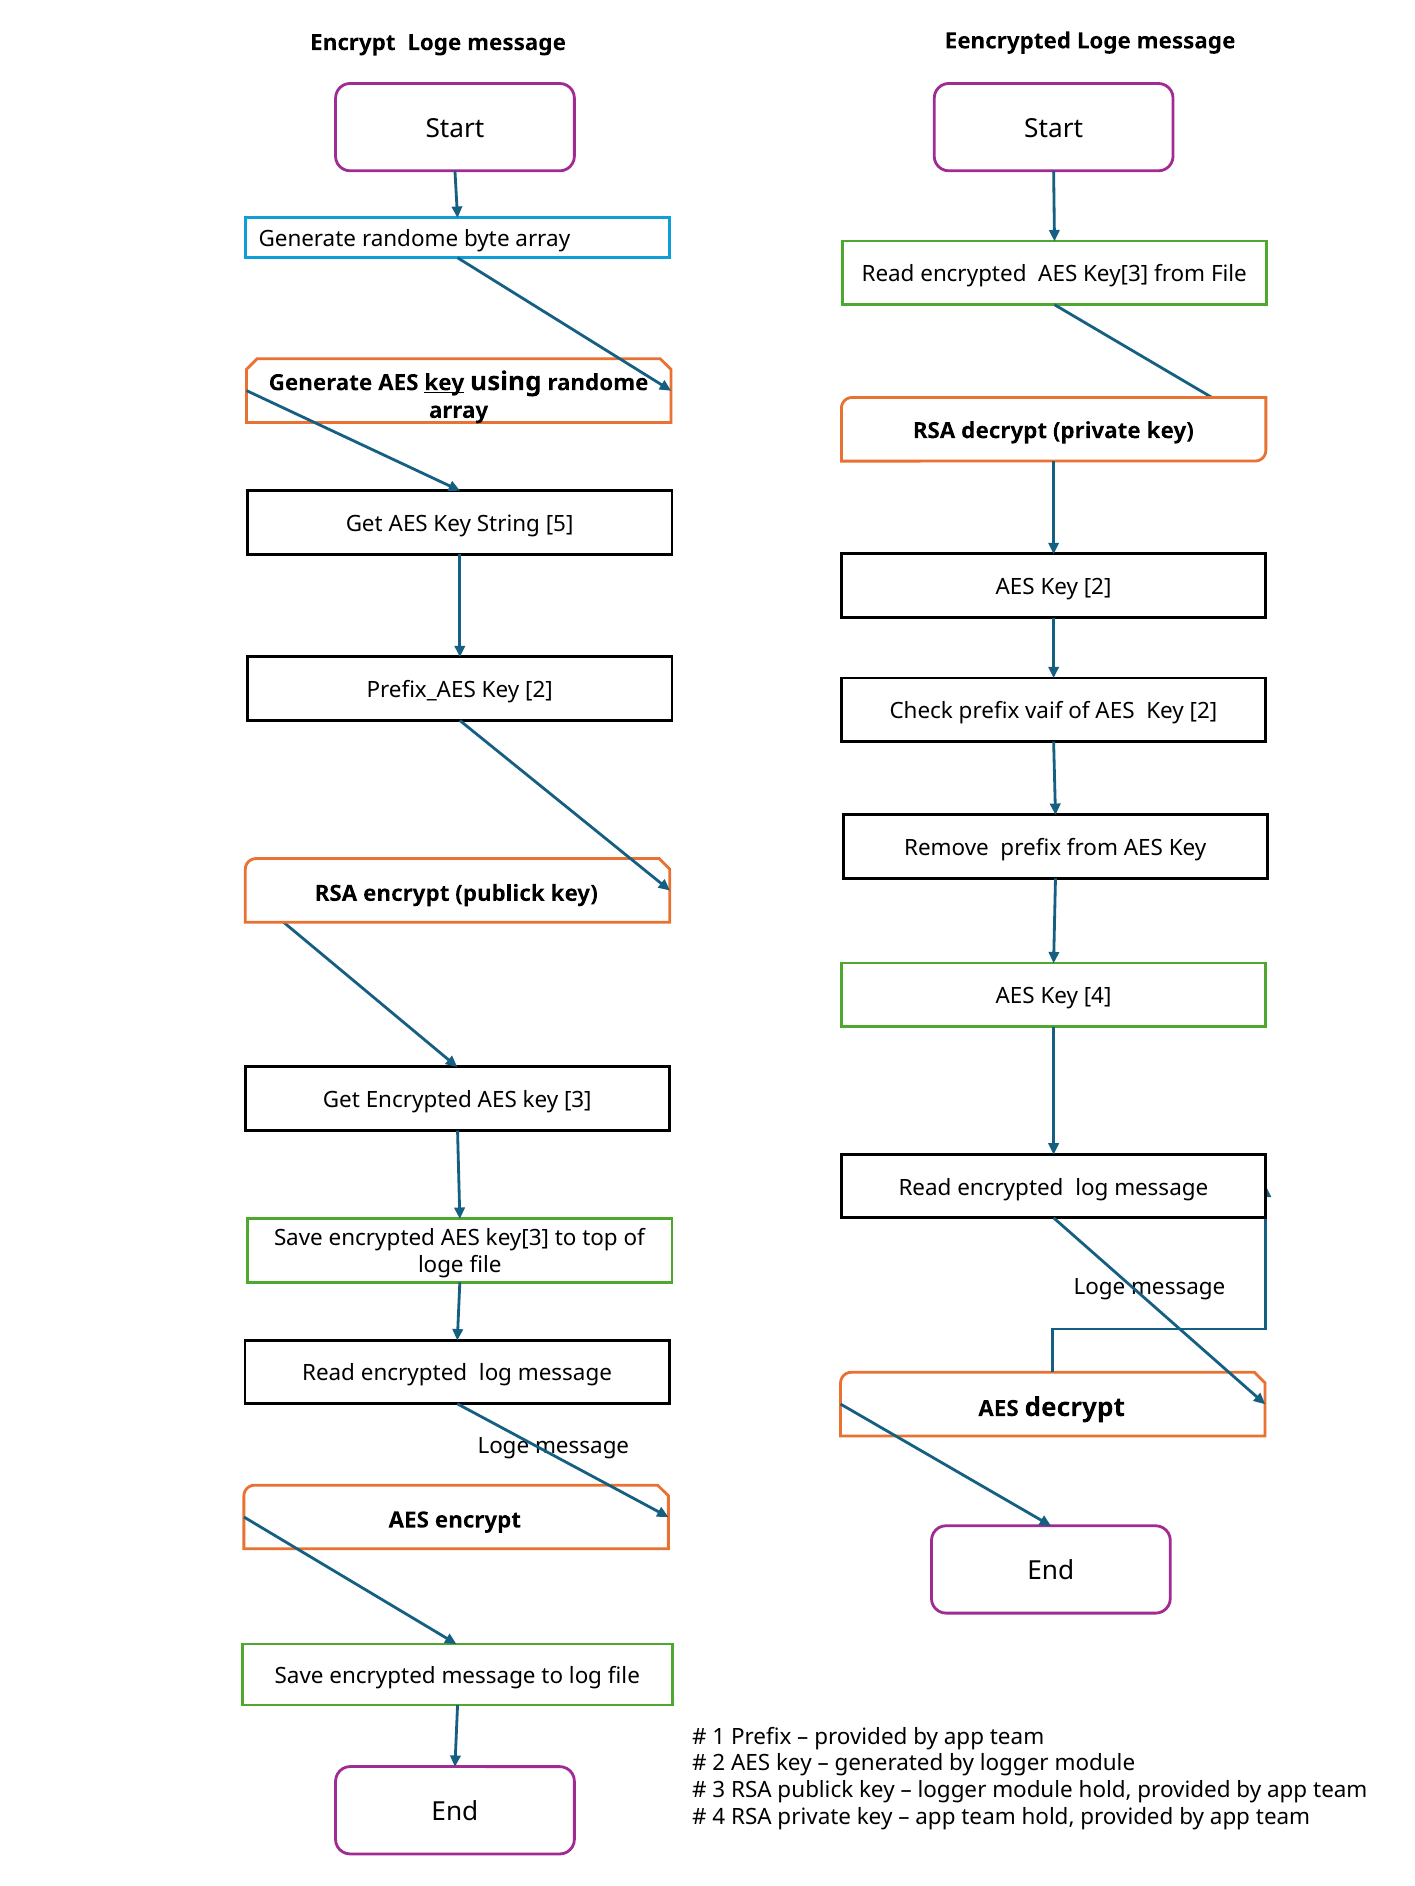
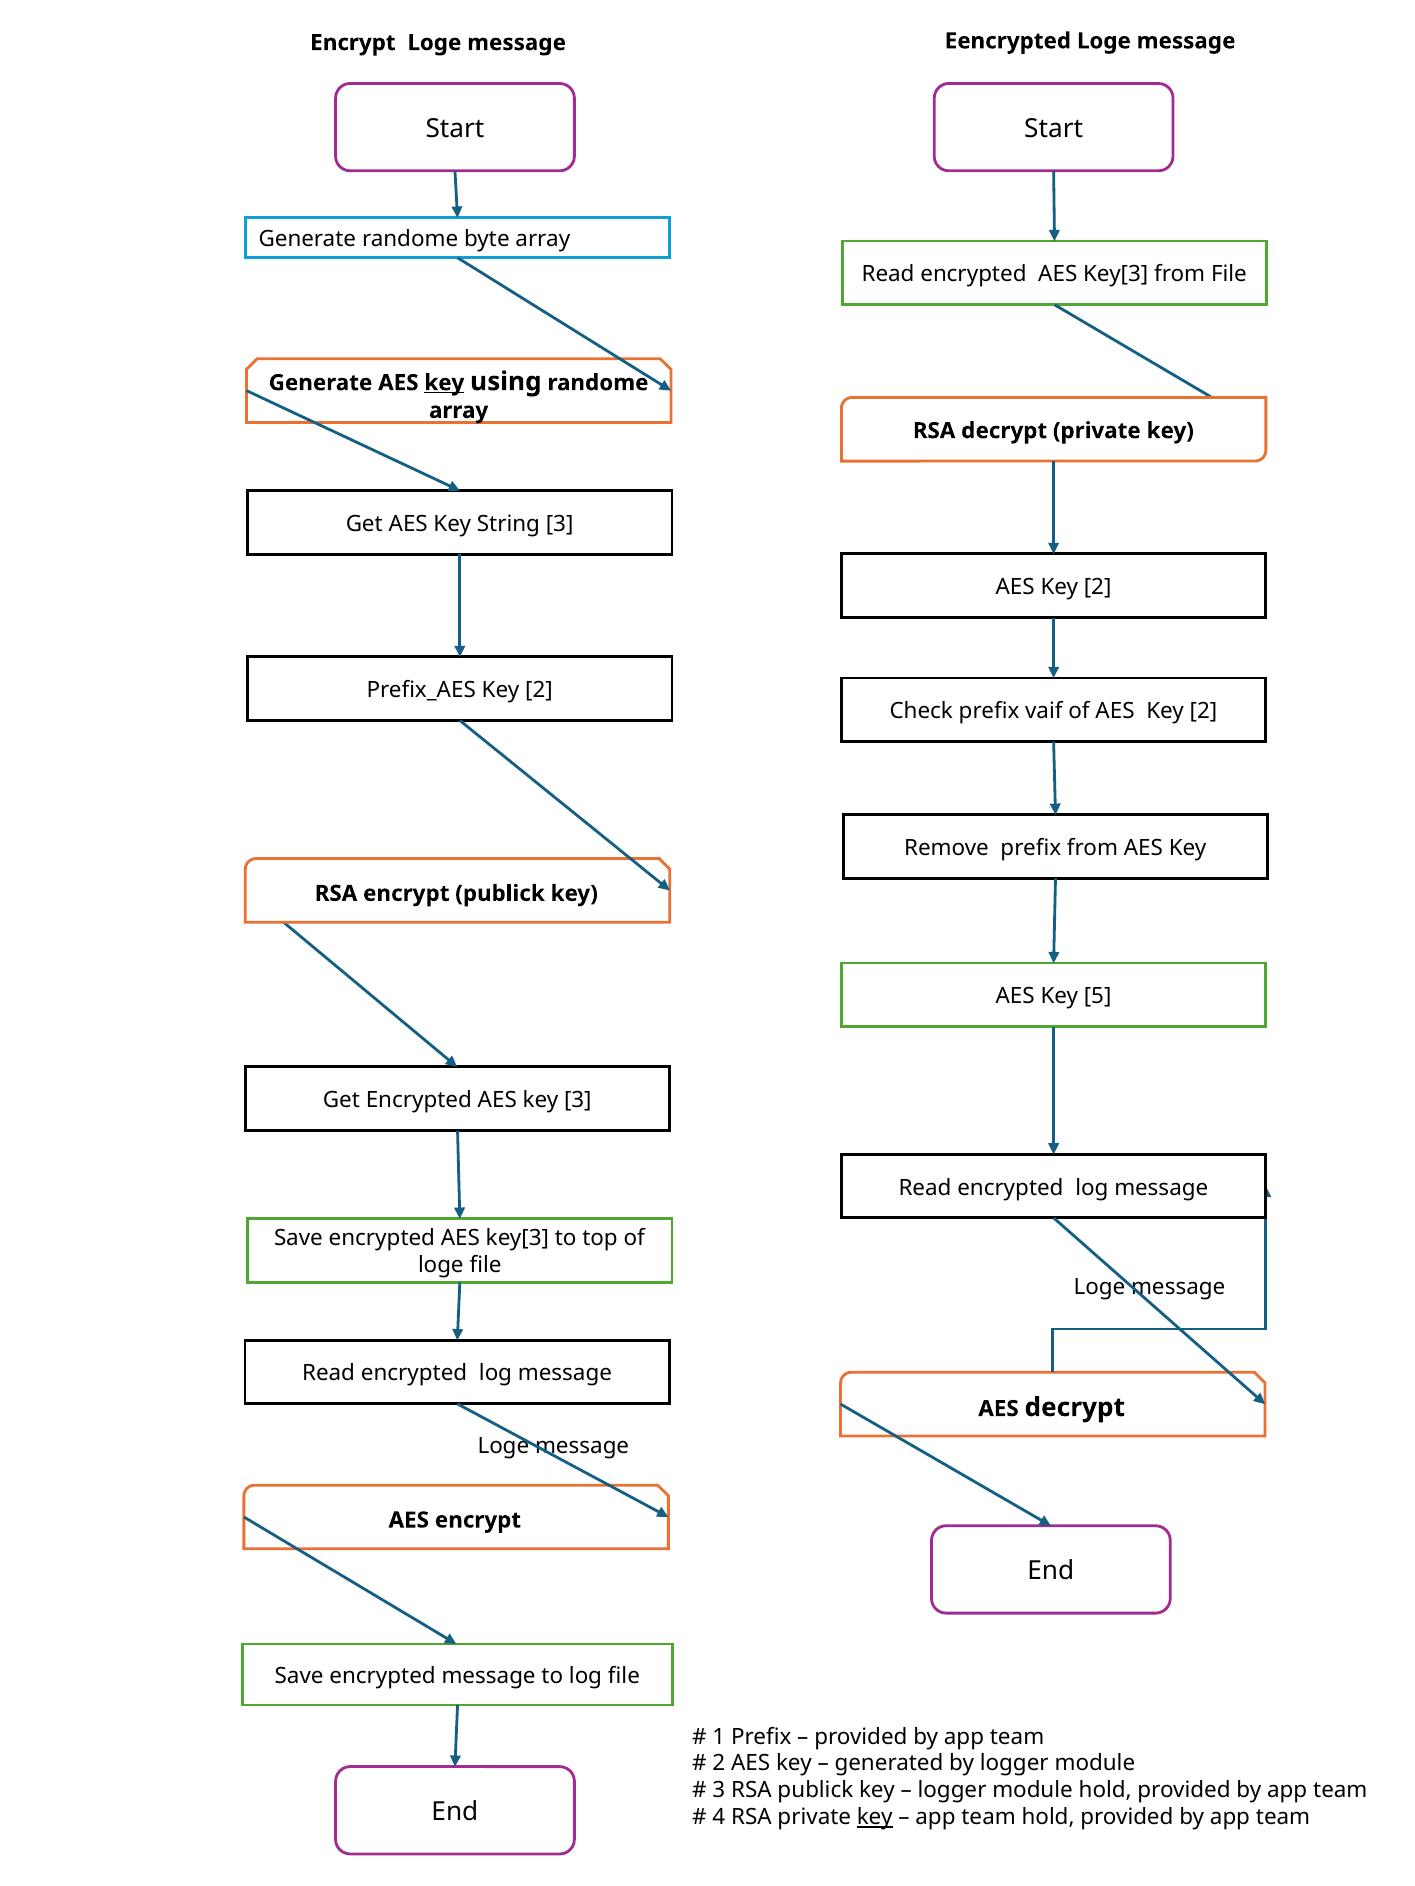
String 5: 5 -> 3
Key 4: 4 -> 5
key at (875, 1818) underline: none -> present
